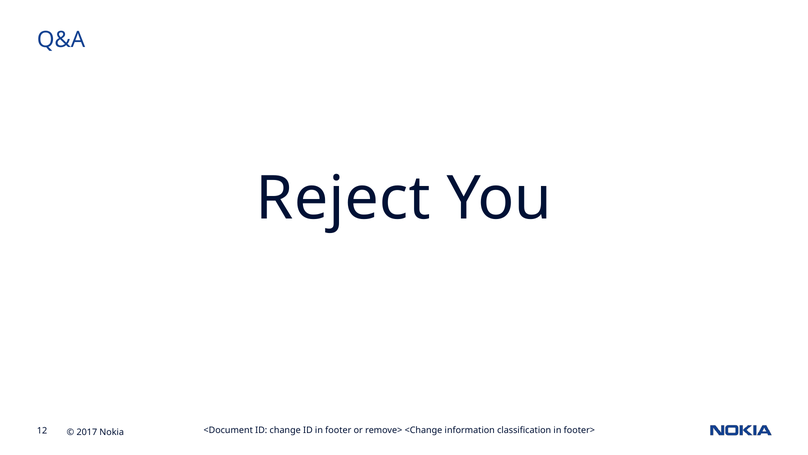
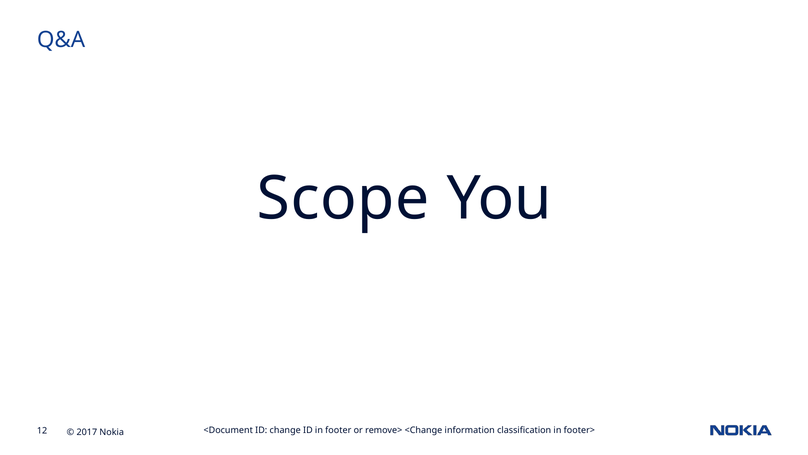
Reject: Reject -> Scope
